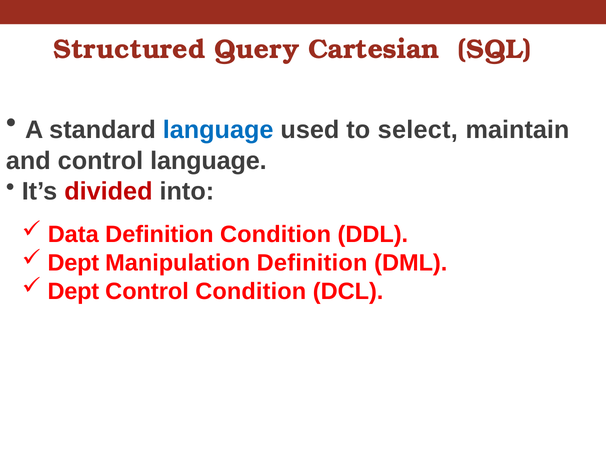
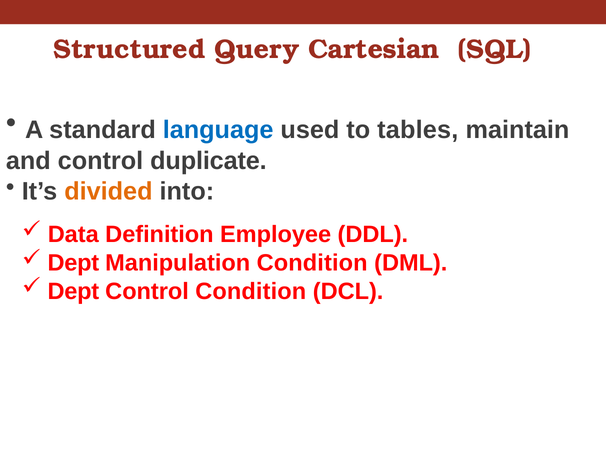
select: select -> tables
control language: language -> duplicate
divided colour: red -> orange
Definition Condition: Condition -> Employee
Manipulation Definition: Definition -> Condition
